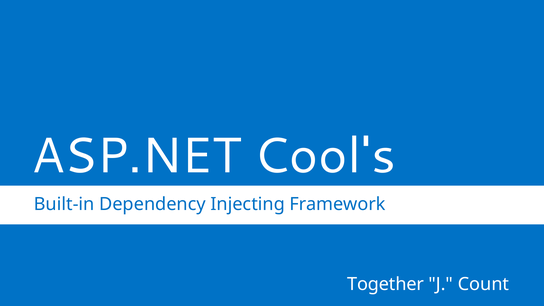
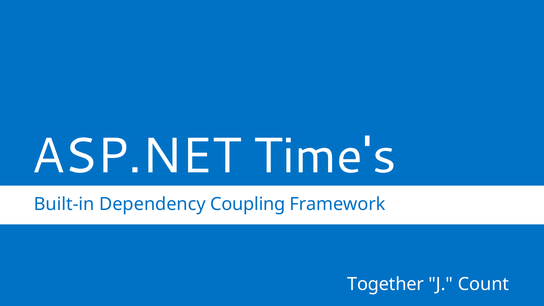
Cool's: Cool's -> Time's
Injecting: Injecting -> Coupling
